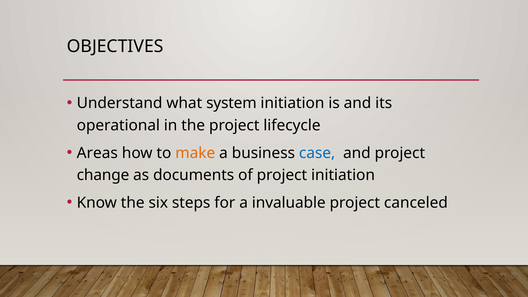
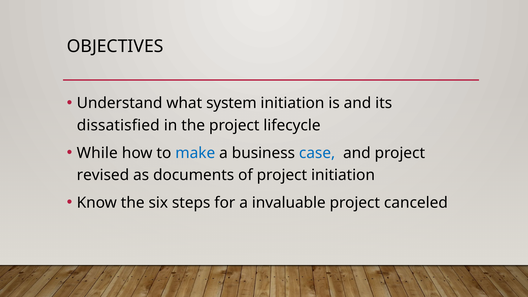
operational: operational -> dissatisfied
Areas: Areas -> While
make colour: orange -> blue
change: change -> revised
